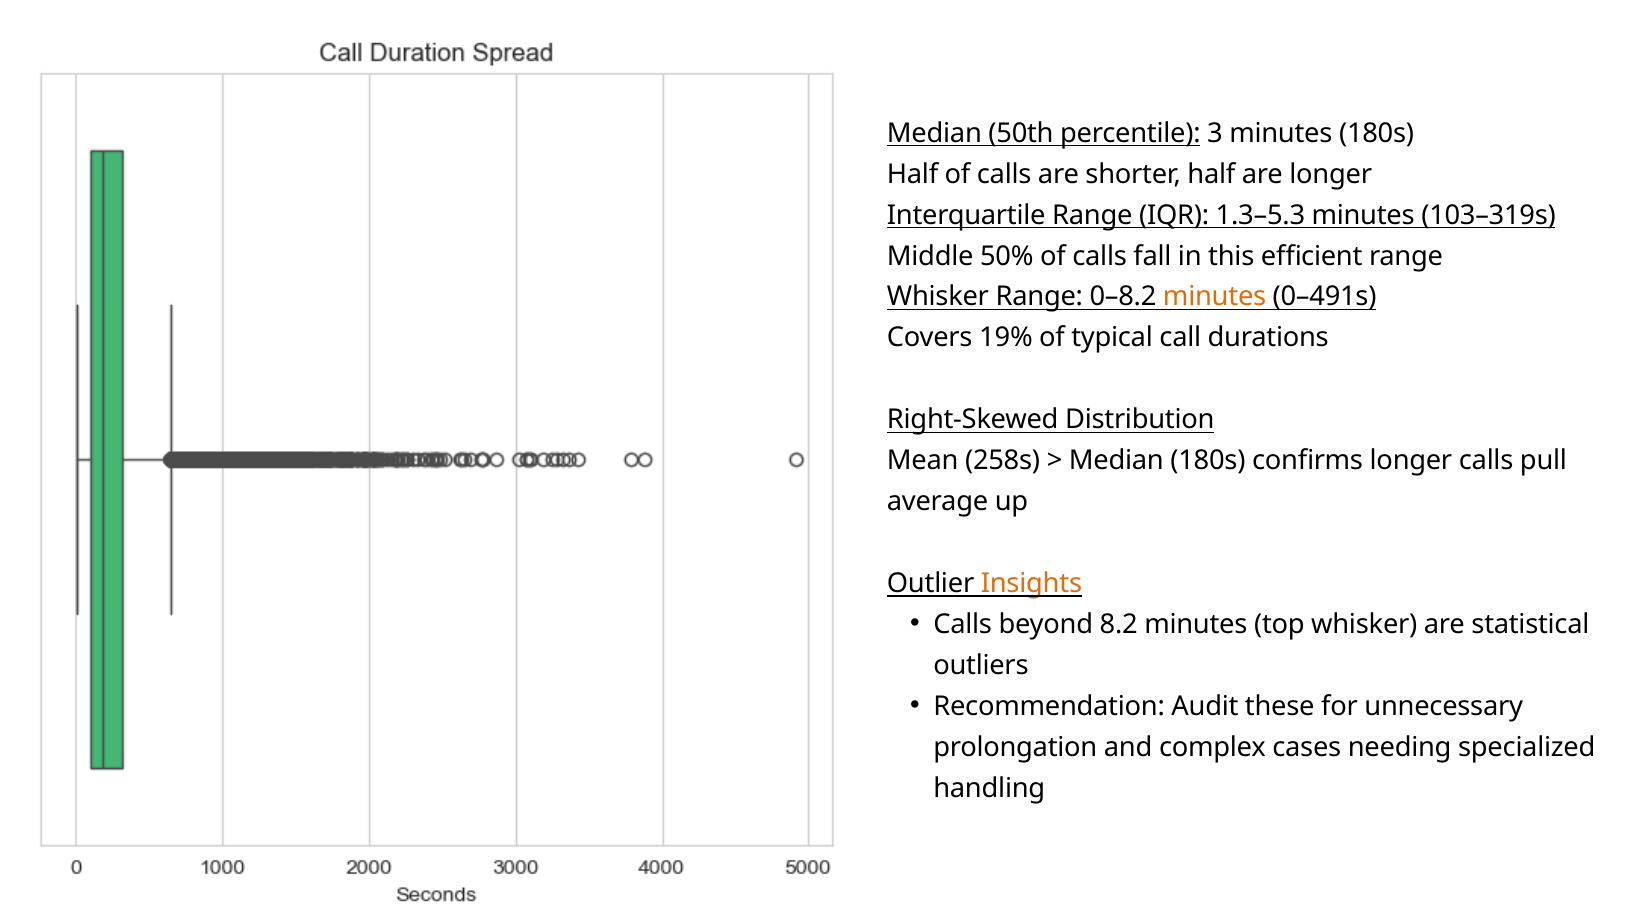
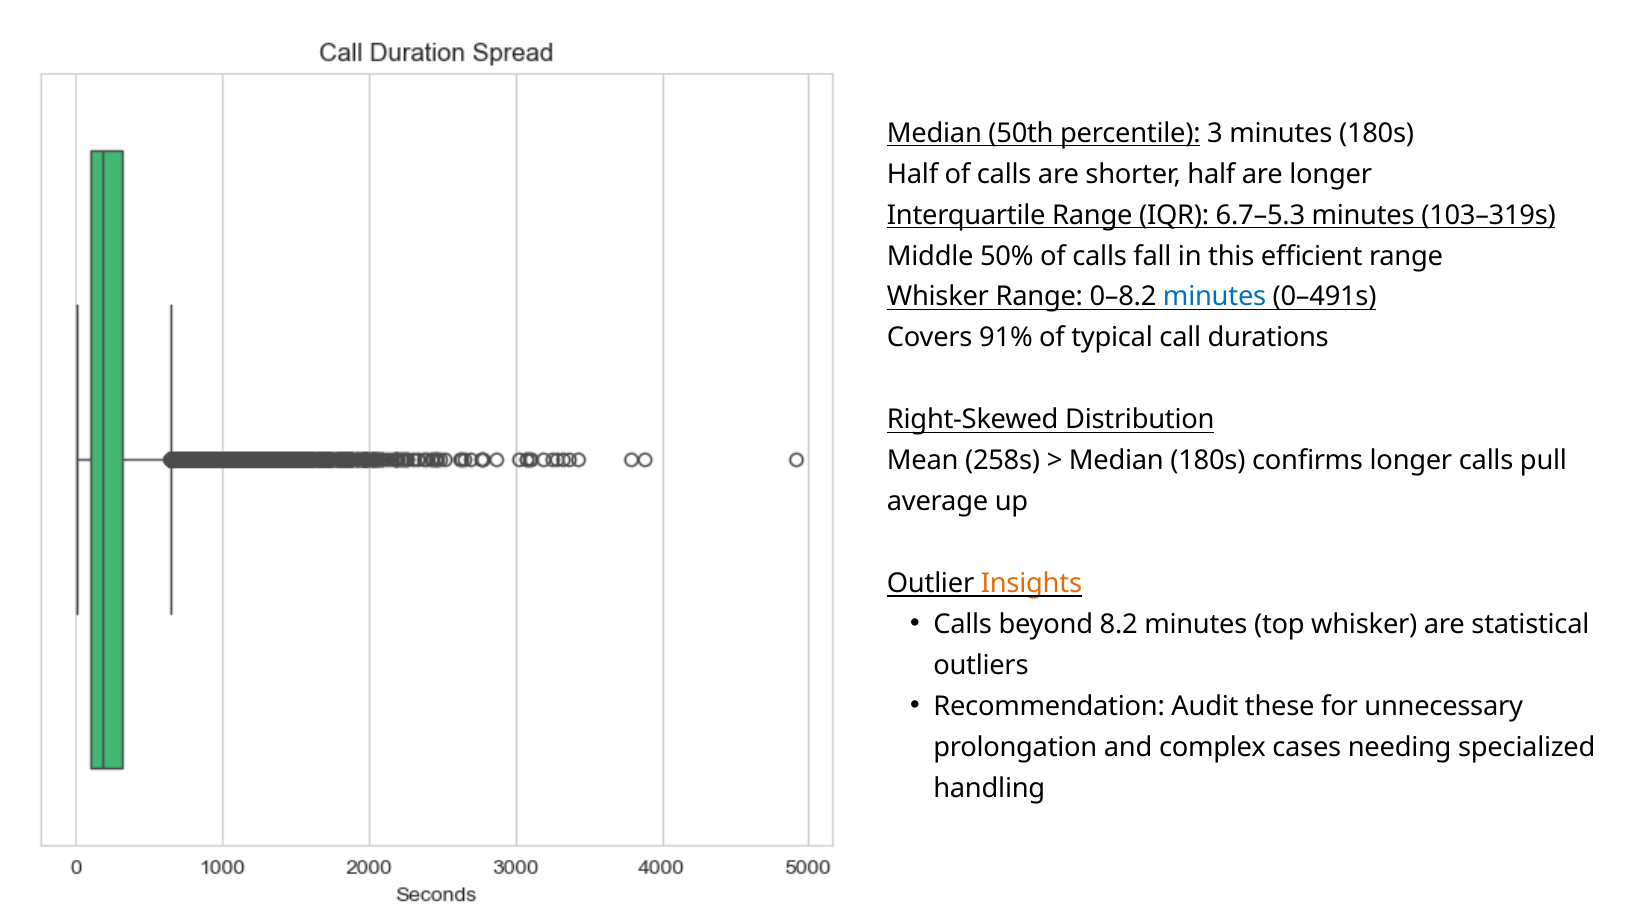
1.3–5.3: 1.3–5.3 -> 6.7–5.3
minutes at (1215, 297) colour: orange -> blue
19%: 19% -> 91%
